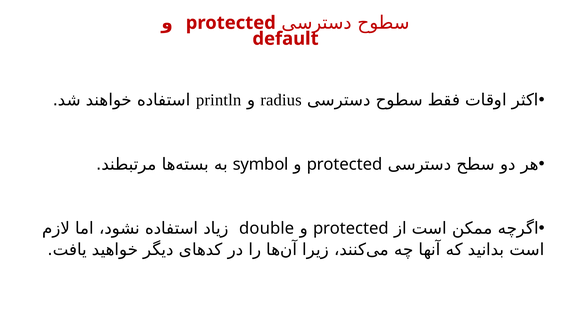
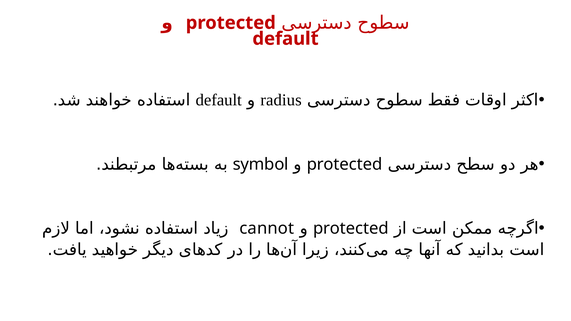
println at (219, 100): println -> default
double: double -> cannot
